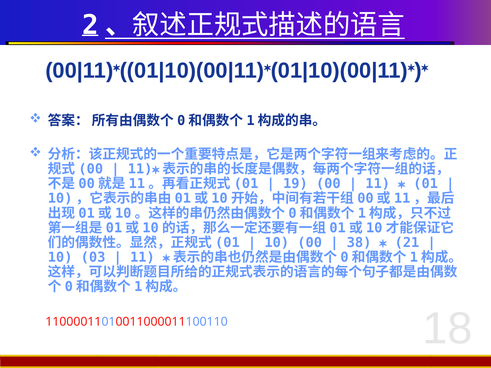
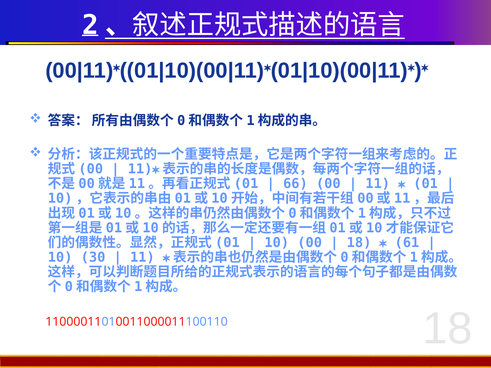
19: 19 -> 66
38 at (359, 243): 38 -> 18
21: 21 -> 61
03: 03 -> 30
